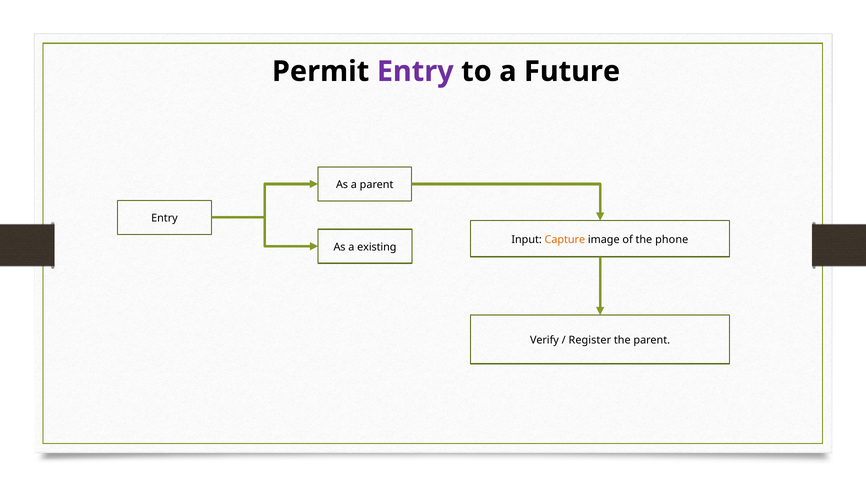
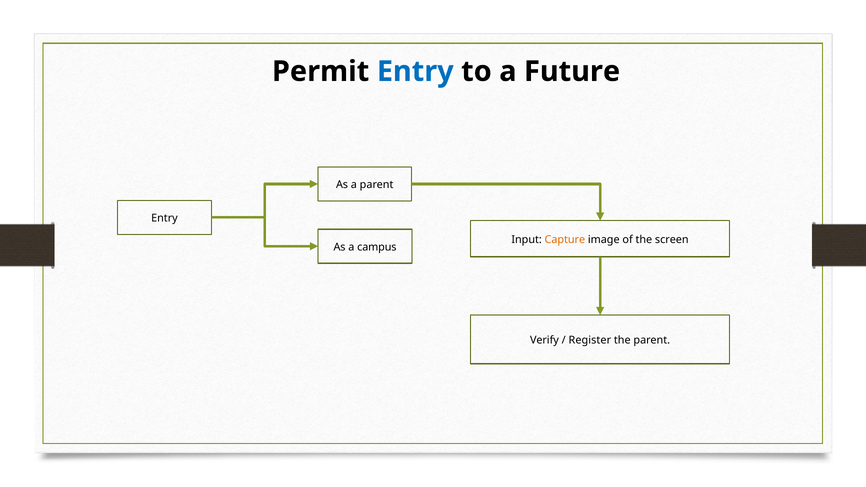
Entry at (415, 71) colour: purple -> blue
phone: phone -> screen
existing: existing -> campus
